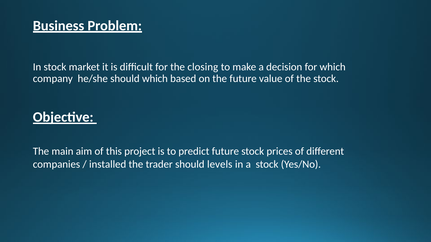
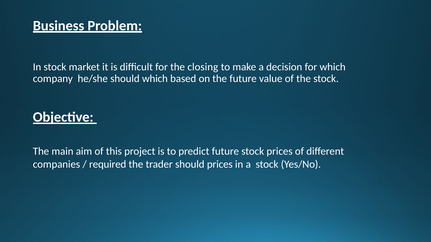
installed: installed -> required
should levels: levels -> prices
